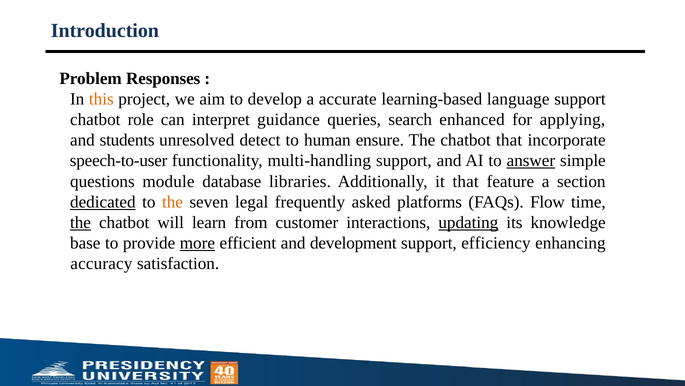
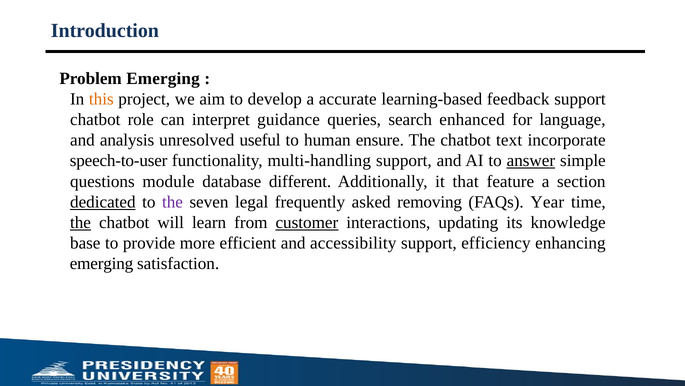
Problem Responses: Responses -> Emerging
language: language -> feedback
applying: applying -> language
students: students -> analysis
detect: detect -> useful
chatbot that: that -> text
libraries: libraries -> different
the at (172, 202) colour: orange -> purple
platforms: platforms -> removing
Flow: Flow -> Year
customer underline: none -> present
updating underline: present -> none
more underline: present -> none
development: development -> accessibility
accuracy at (101, 263): accuracy -> emerging
